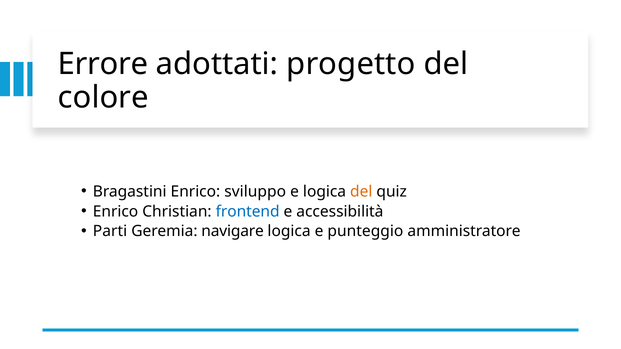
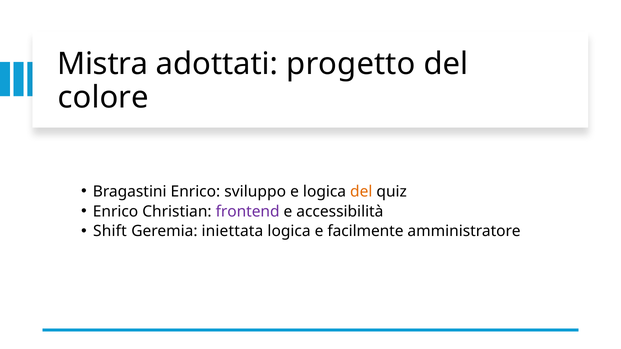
Errore: Errore -> Mistra
frontend colour: blue -> purple
Parti: Parti -> Shift
navigare: navigare -> iniettata
punteggio: punteggio -> facilmente
